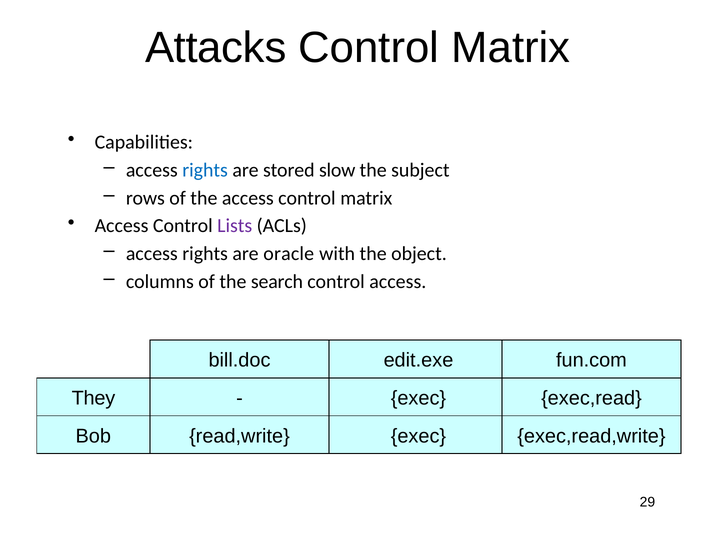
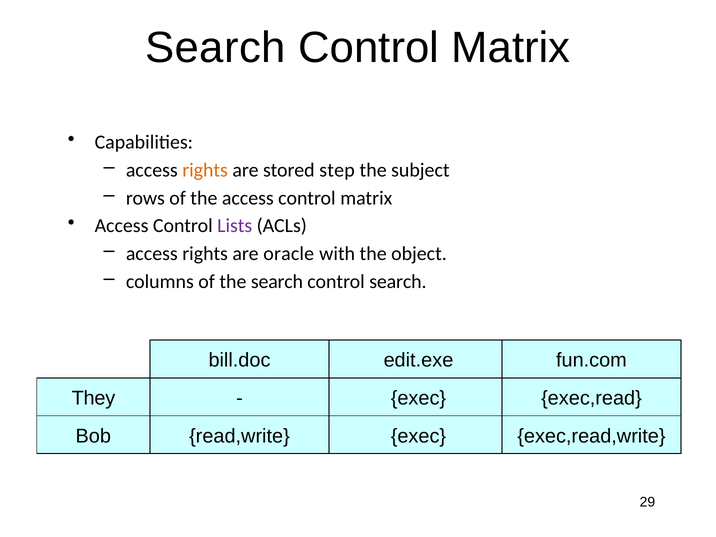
Attacks at (216, 48): Attacks -> Search
rights at (205, 170) colour: blue -> orange
slow: slow -> step
control access: access -> search
